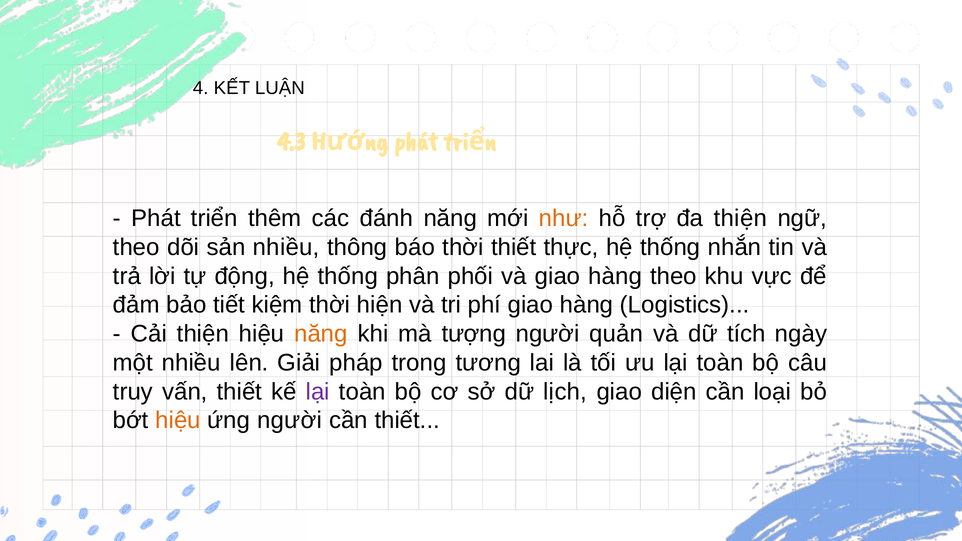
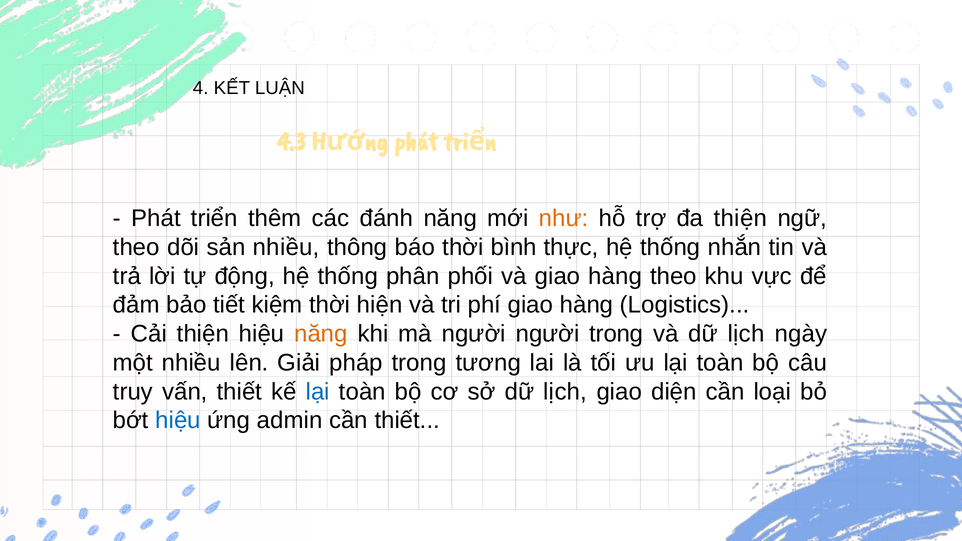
thời thiết: thiết -> bình
mà tượng: tượng -> người
người quản: quản -> trong
và dữ tích: tích -> lịch
lại at (318, 392) colour: purple -> blue
hiệu at (178, 421) colour: orange -> blue
ứng người: người -> admin
